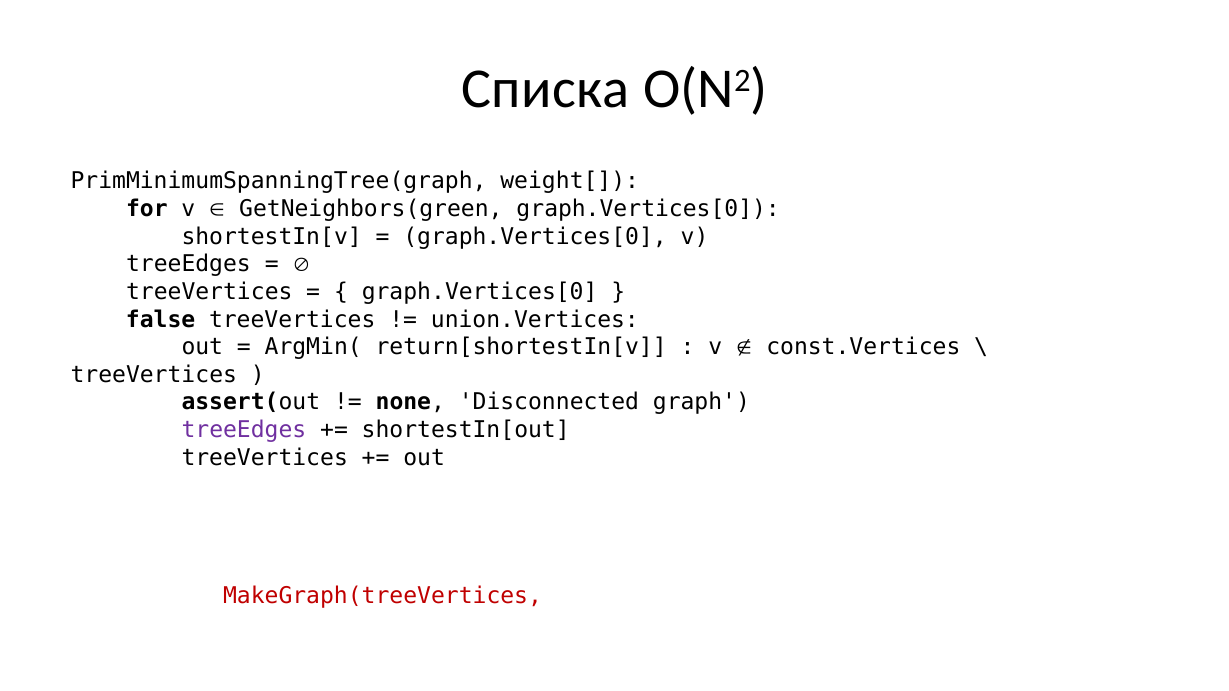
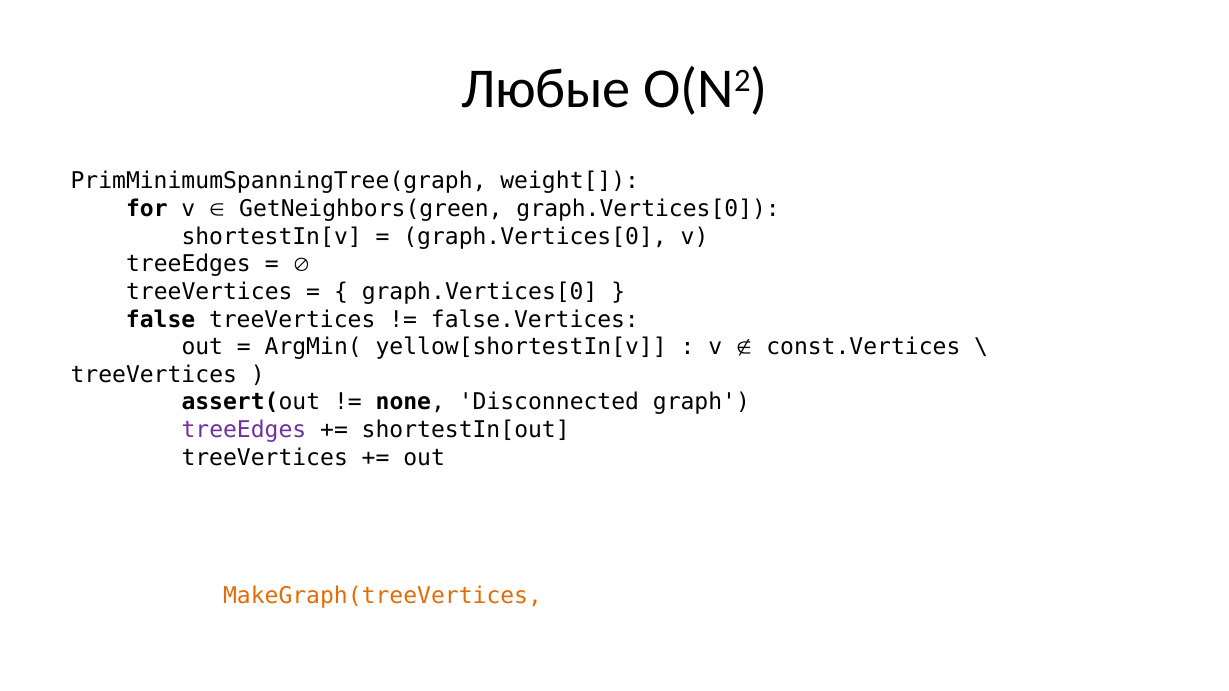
Списка: Списка -> Любые
union.Vertices: union.Vertices -> false.Vertices
return[shortestIn[v: return[shortestIn[v -> yellow[shortestIn[v
MakeGraph(treeVertices colour: red -> orange
